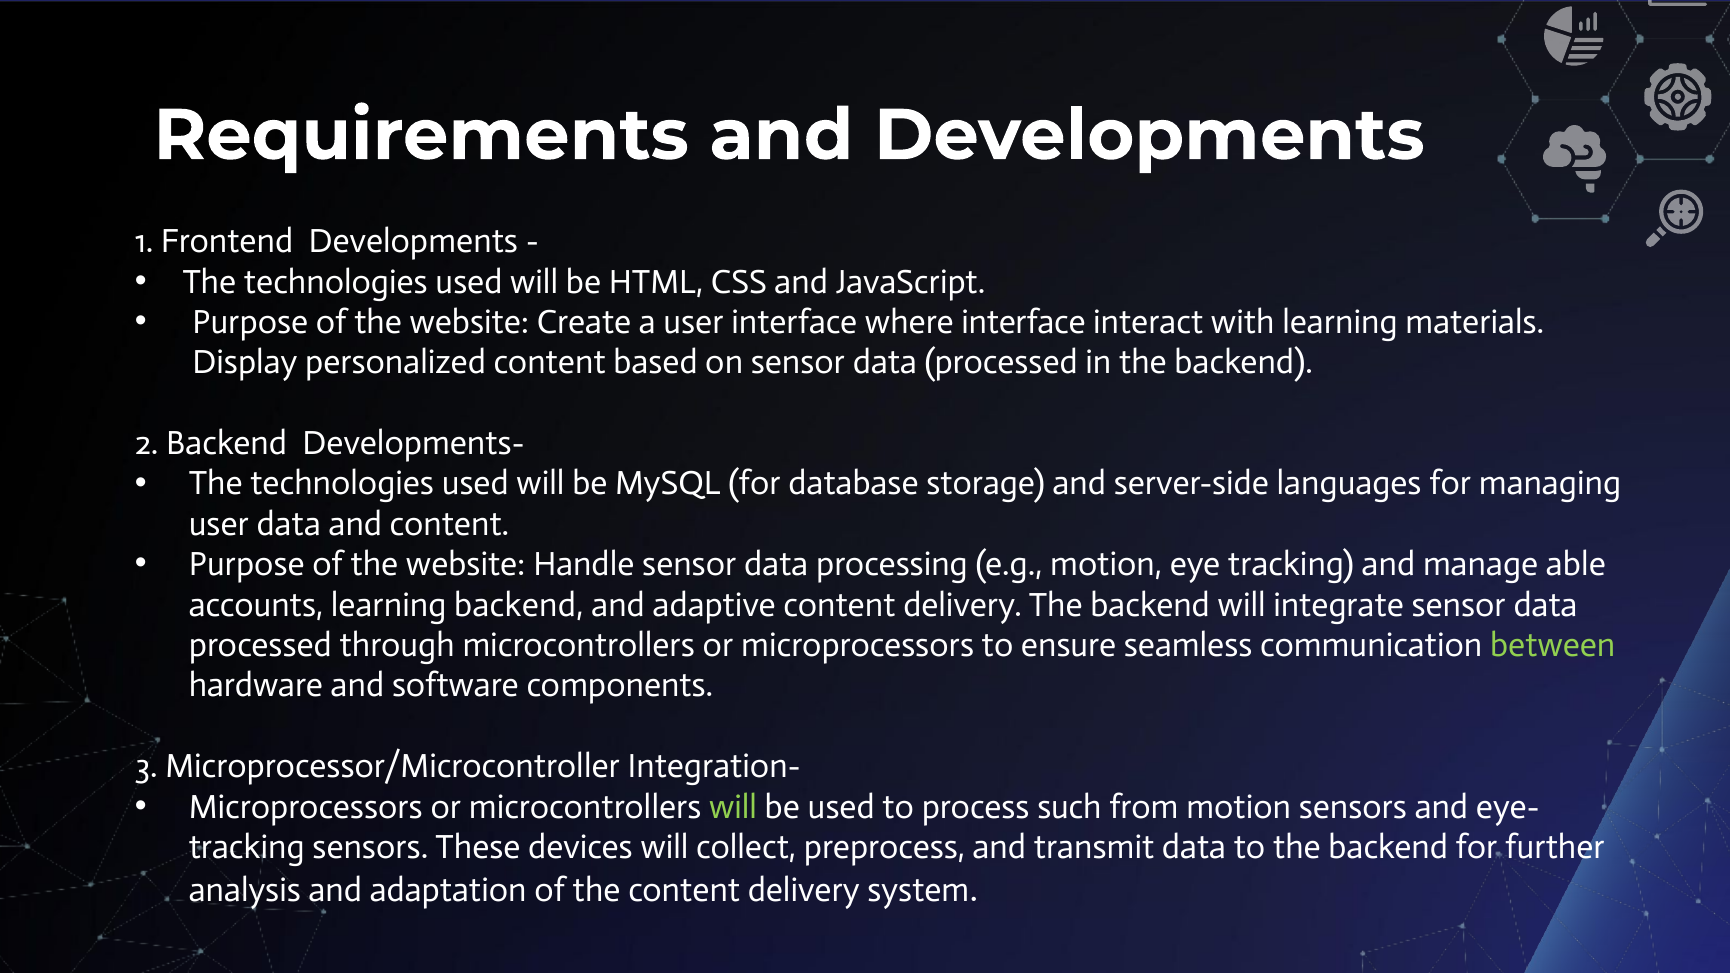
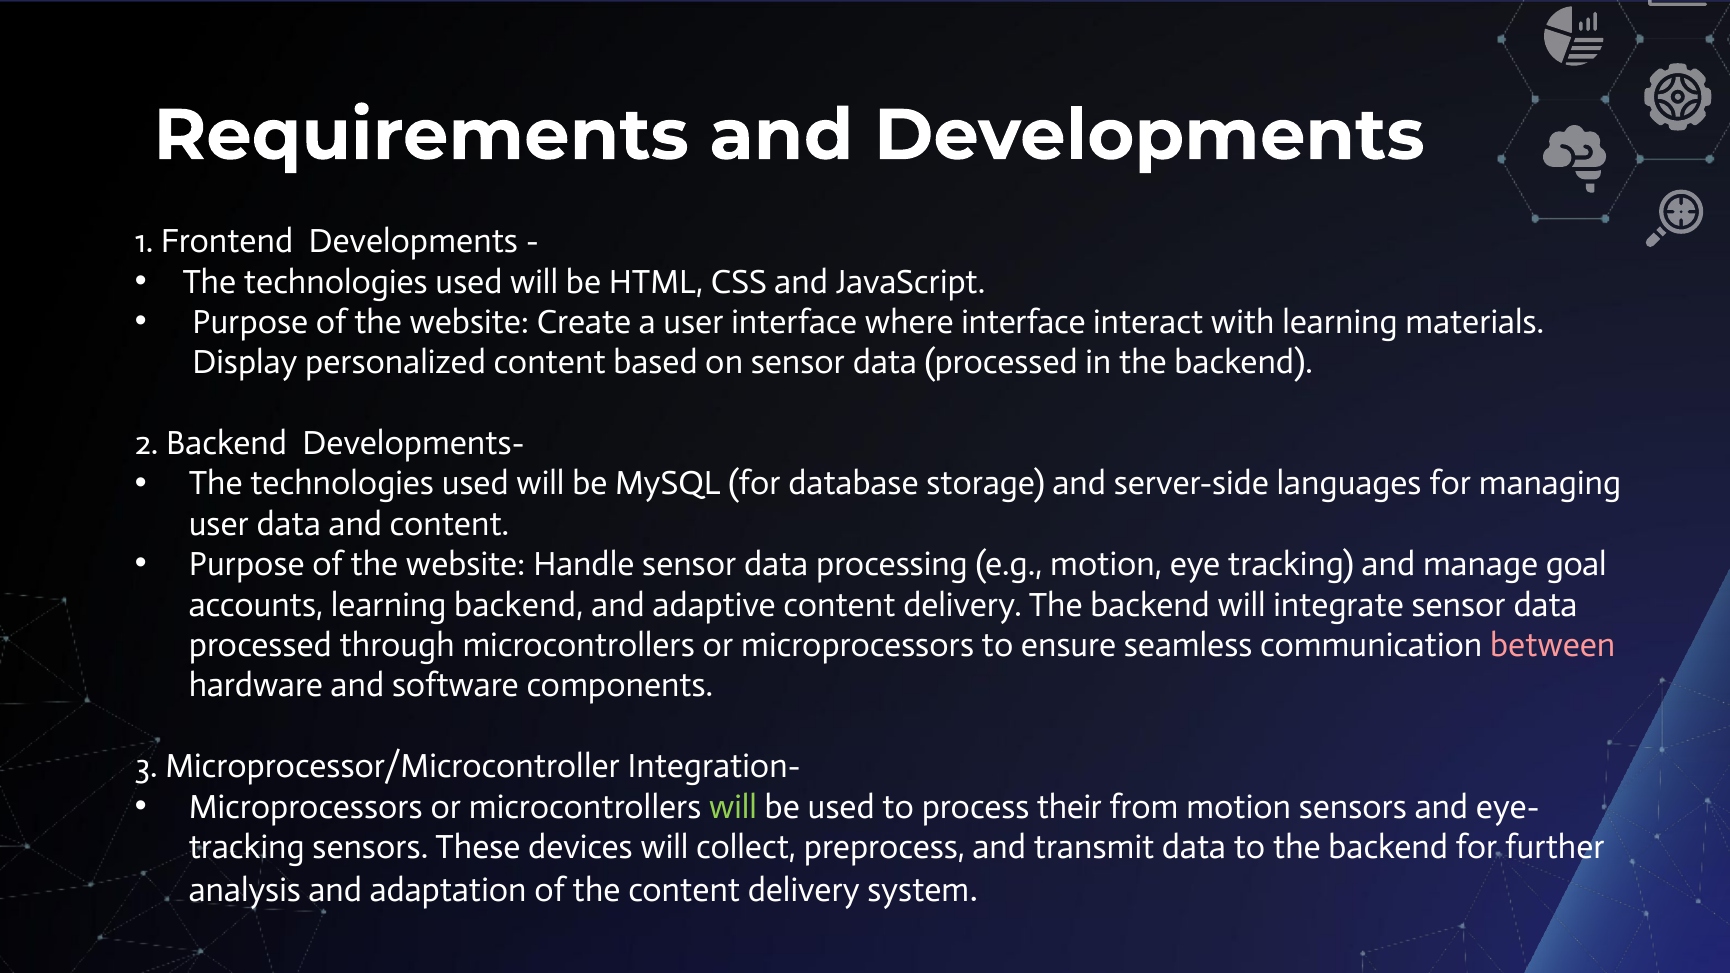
able: able -> goal
between colour: light green -> pink
such: such -> their
